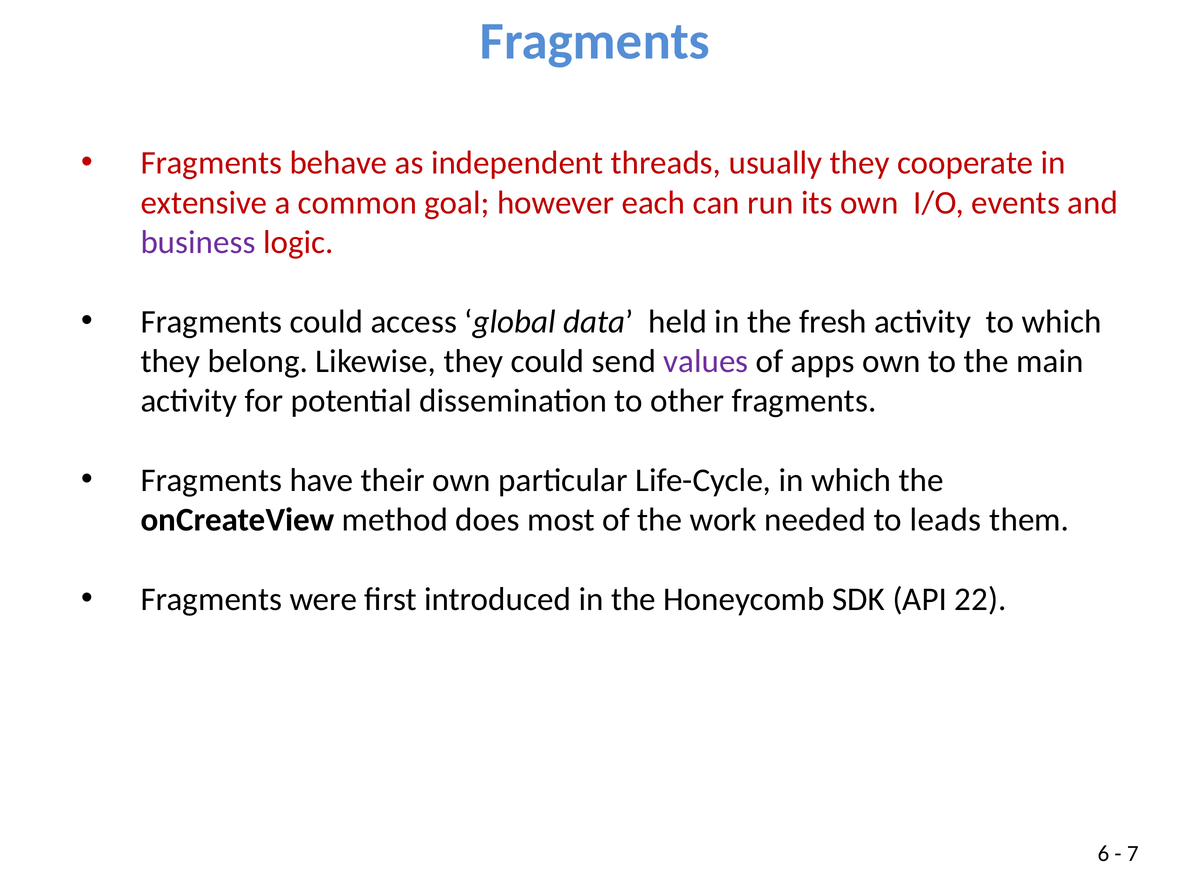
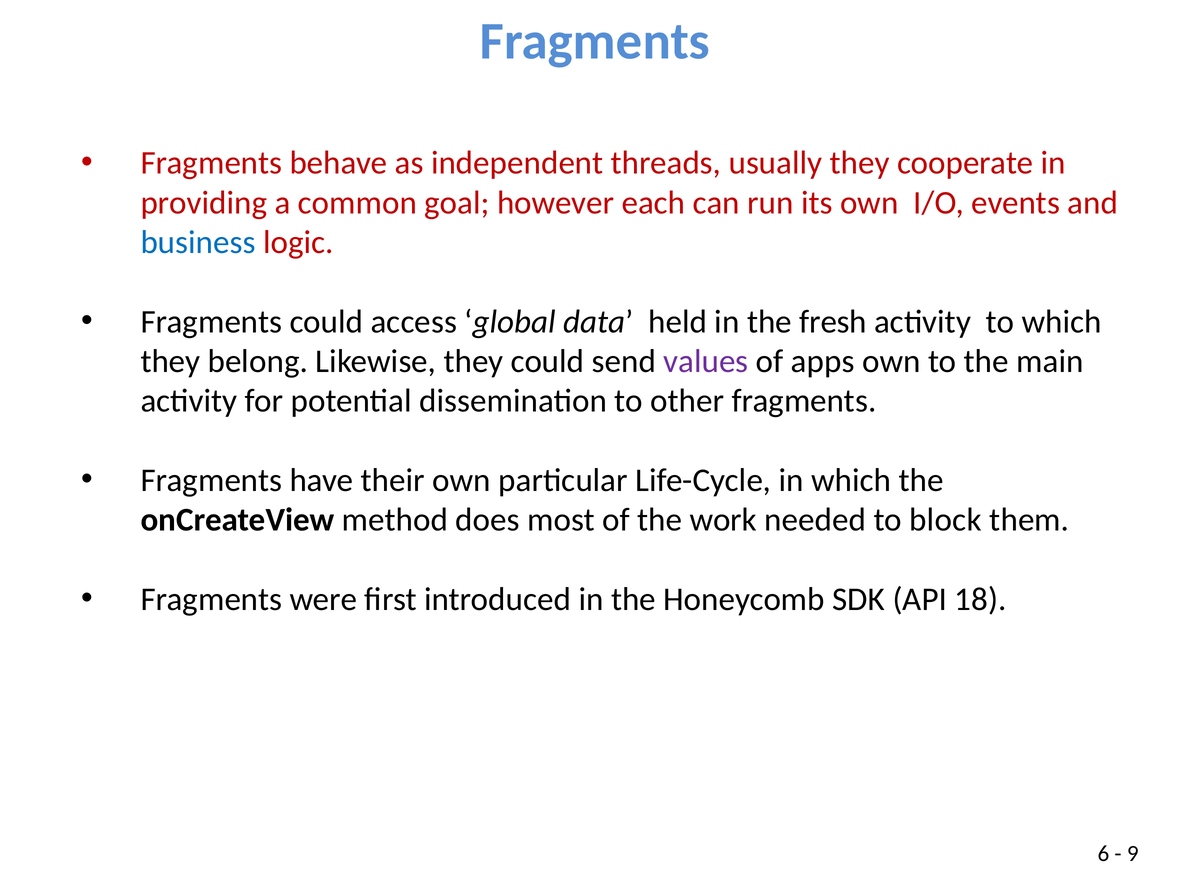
extensive: extensive -> providing
business colour: purple -> blue
leads: leads -> block
22: 22 -> 18
7: 7 -> 9
